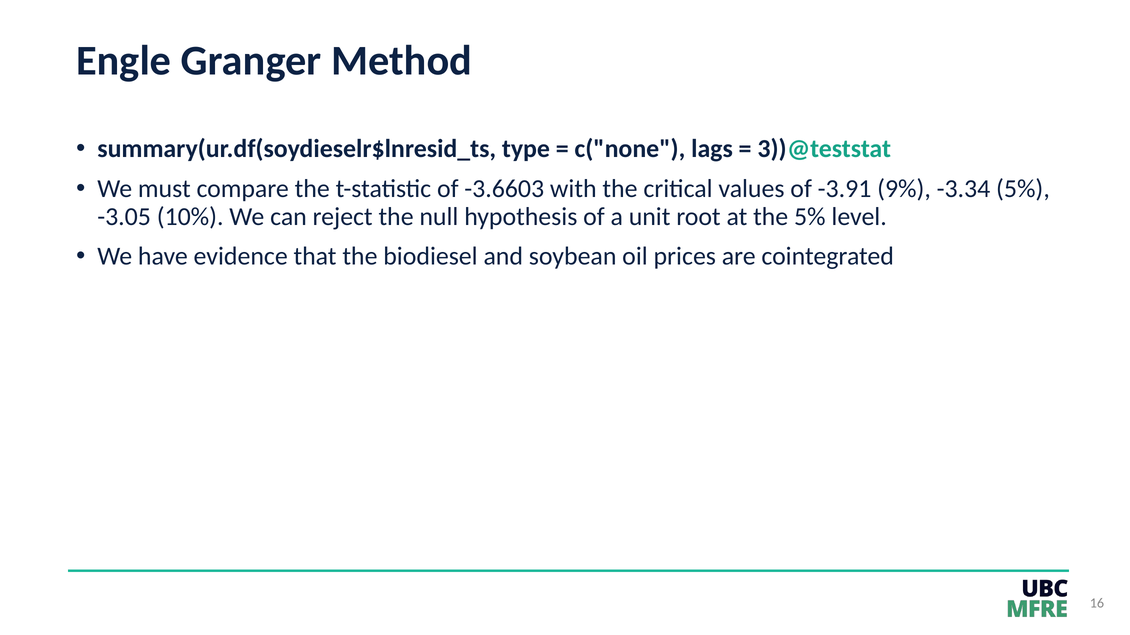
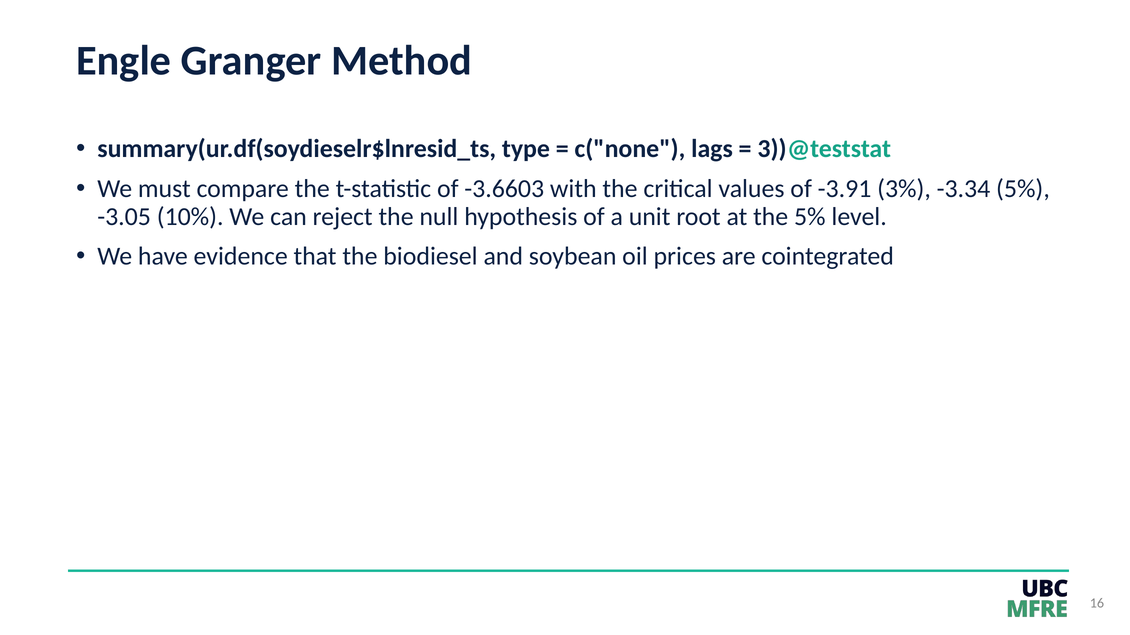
9%: 9% -> 3%
